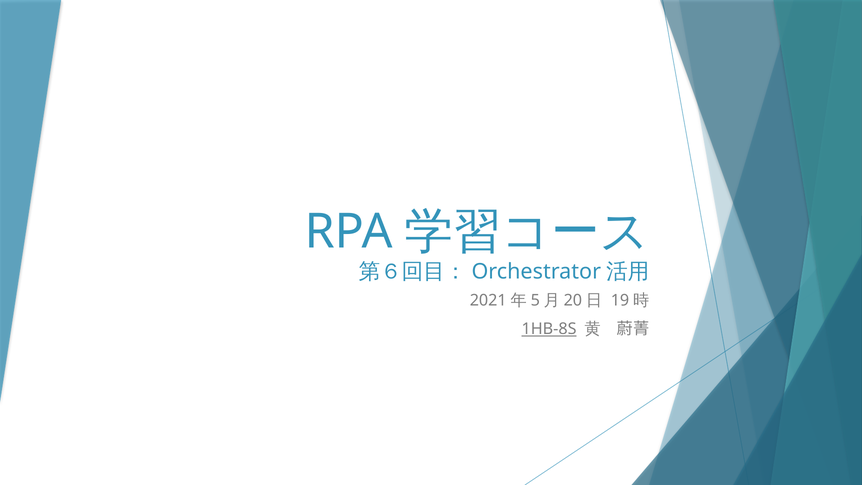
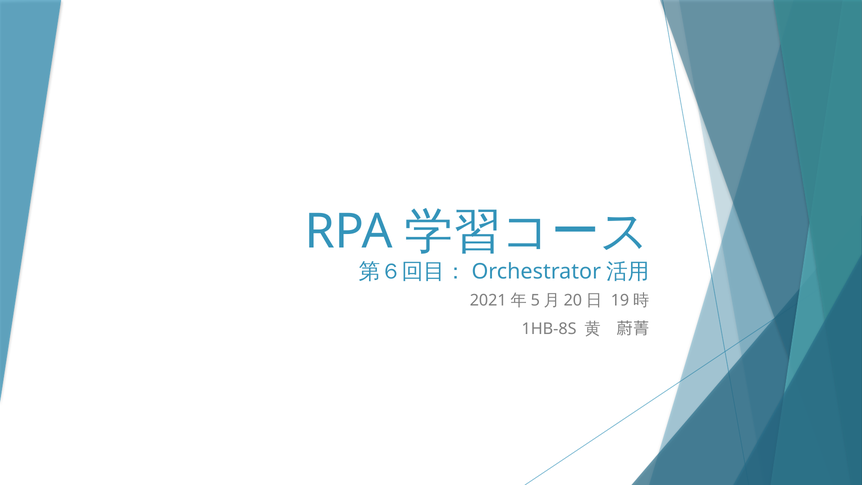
1HB-8S underline: present -> none
